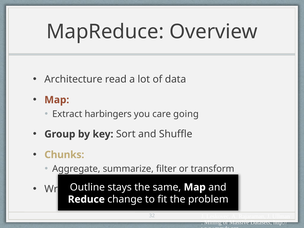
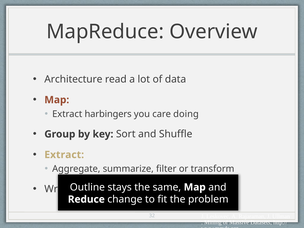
going: going -> doing
Chunks at (64, 155): Chunks -> Extract
